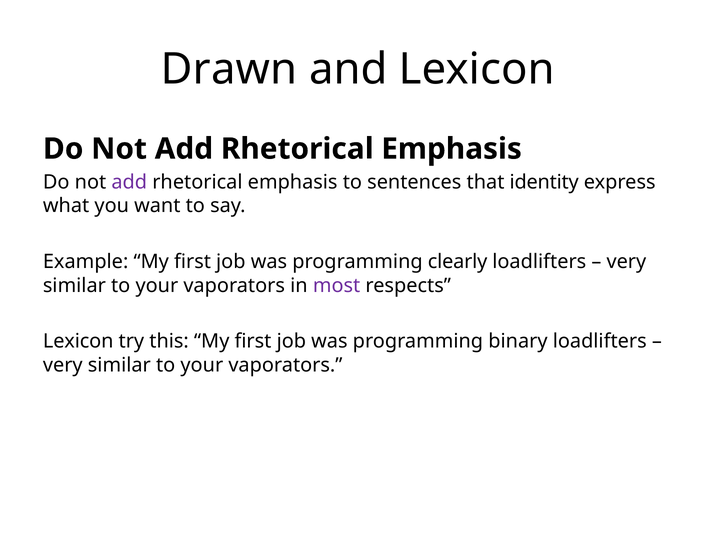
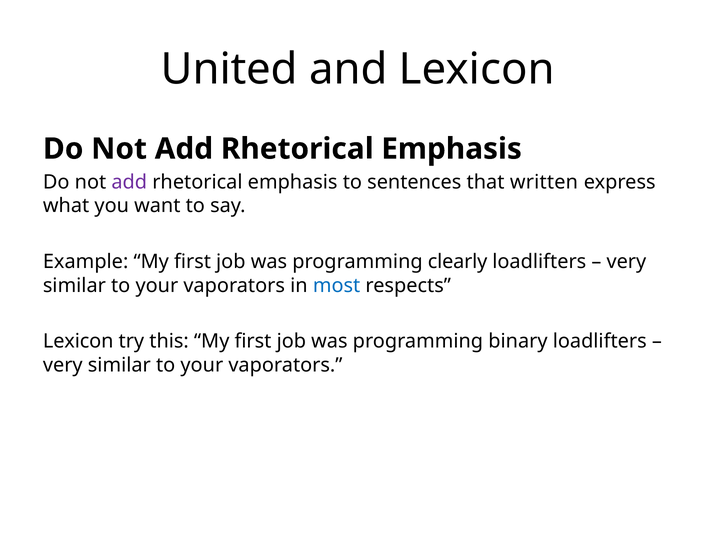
Drawn: Drawn -> United
identity: identity -> written
most colour: purple -> blue
